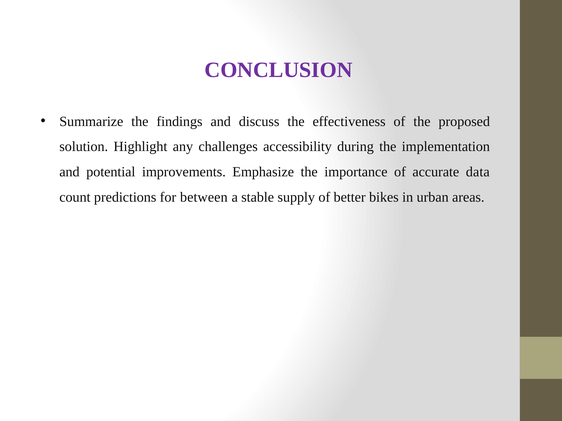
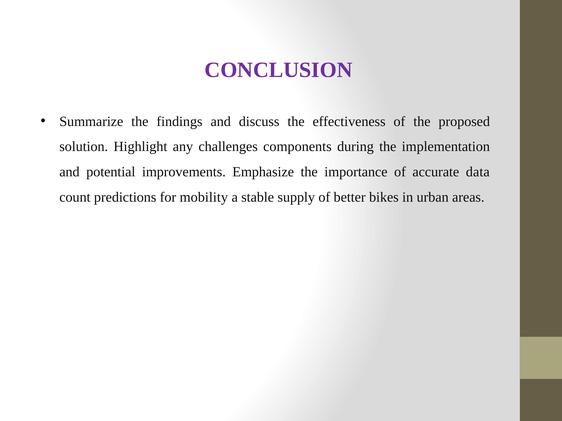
accessibility: accessibility -> components
between: between -> mobility
